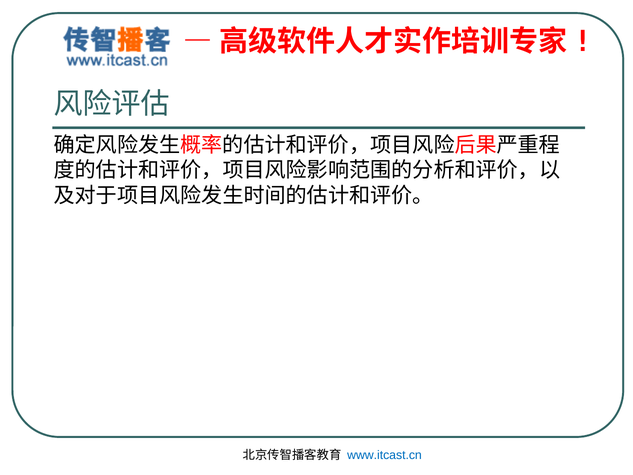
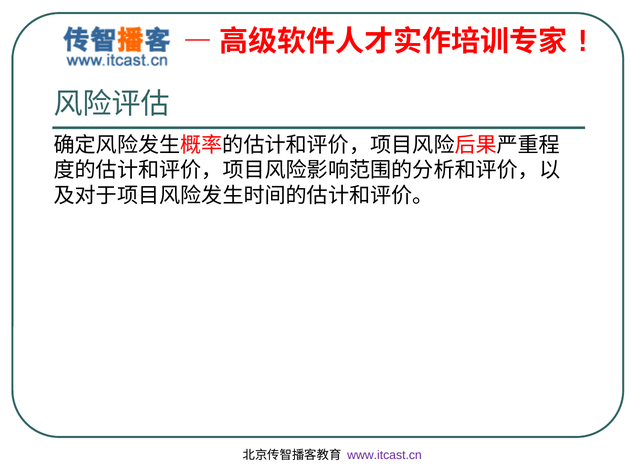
www.itcast.cn colour: blue -> purple
